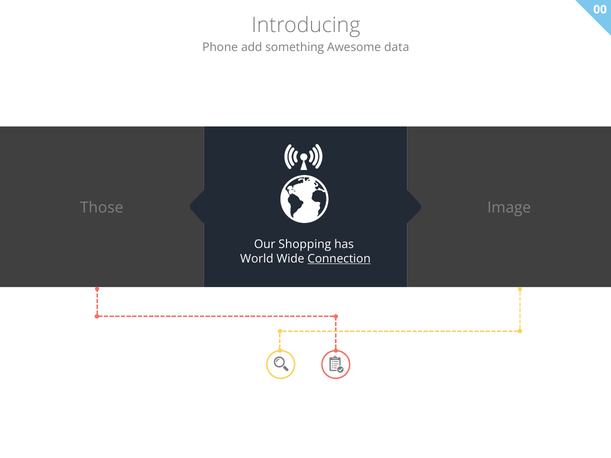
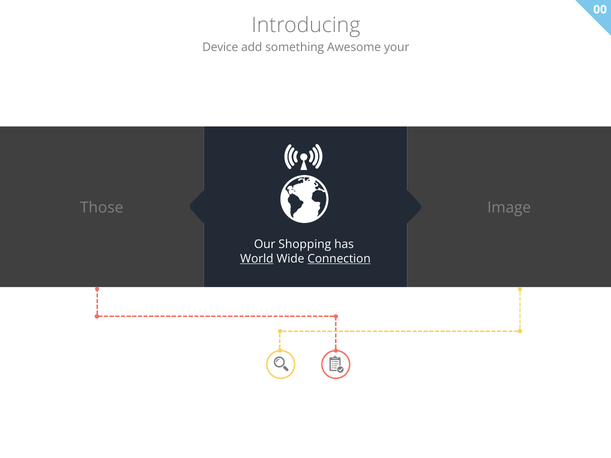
Phone: Phone -> Device
data: data -> your
World underline: none -> present
